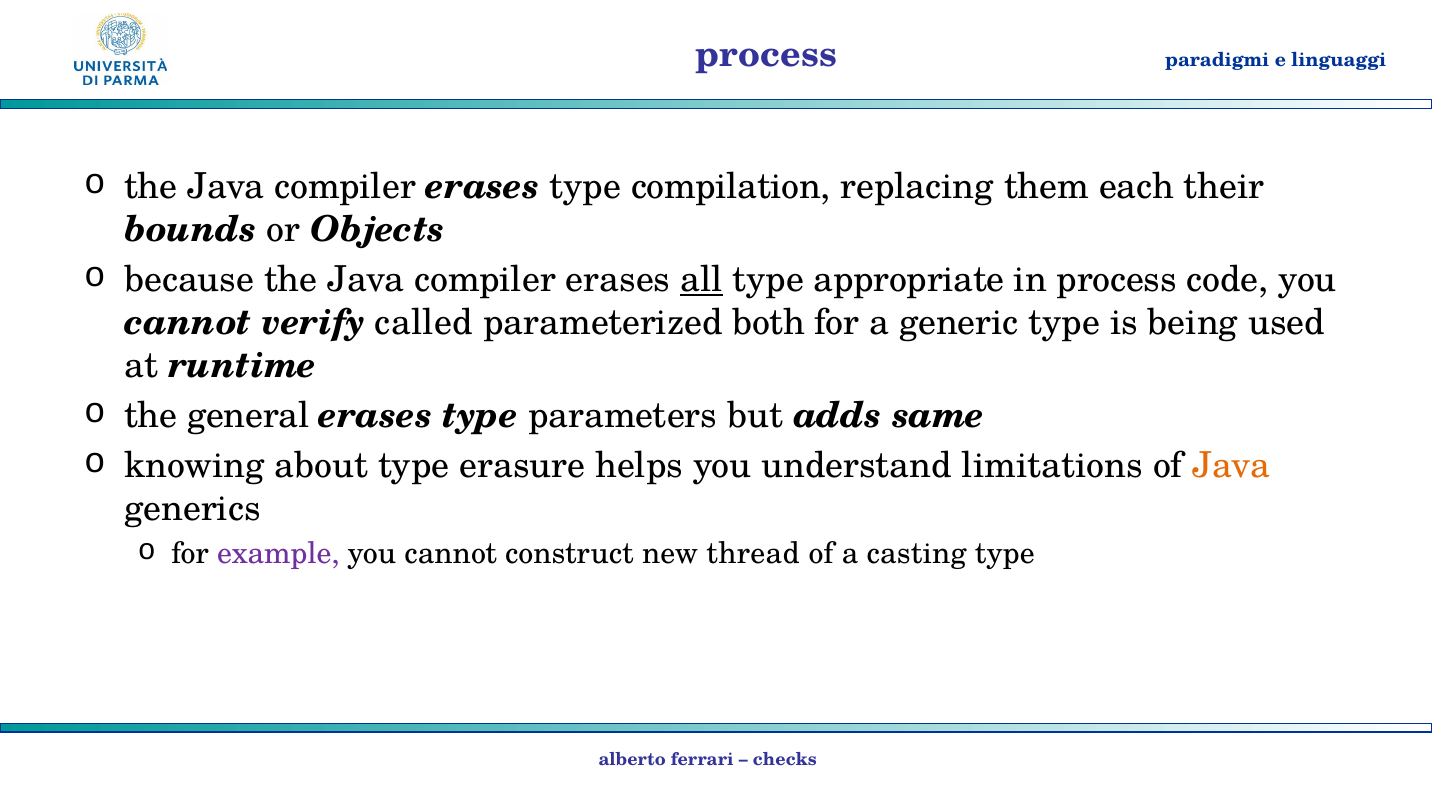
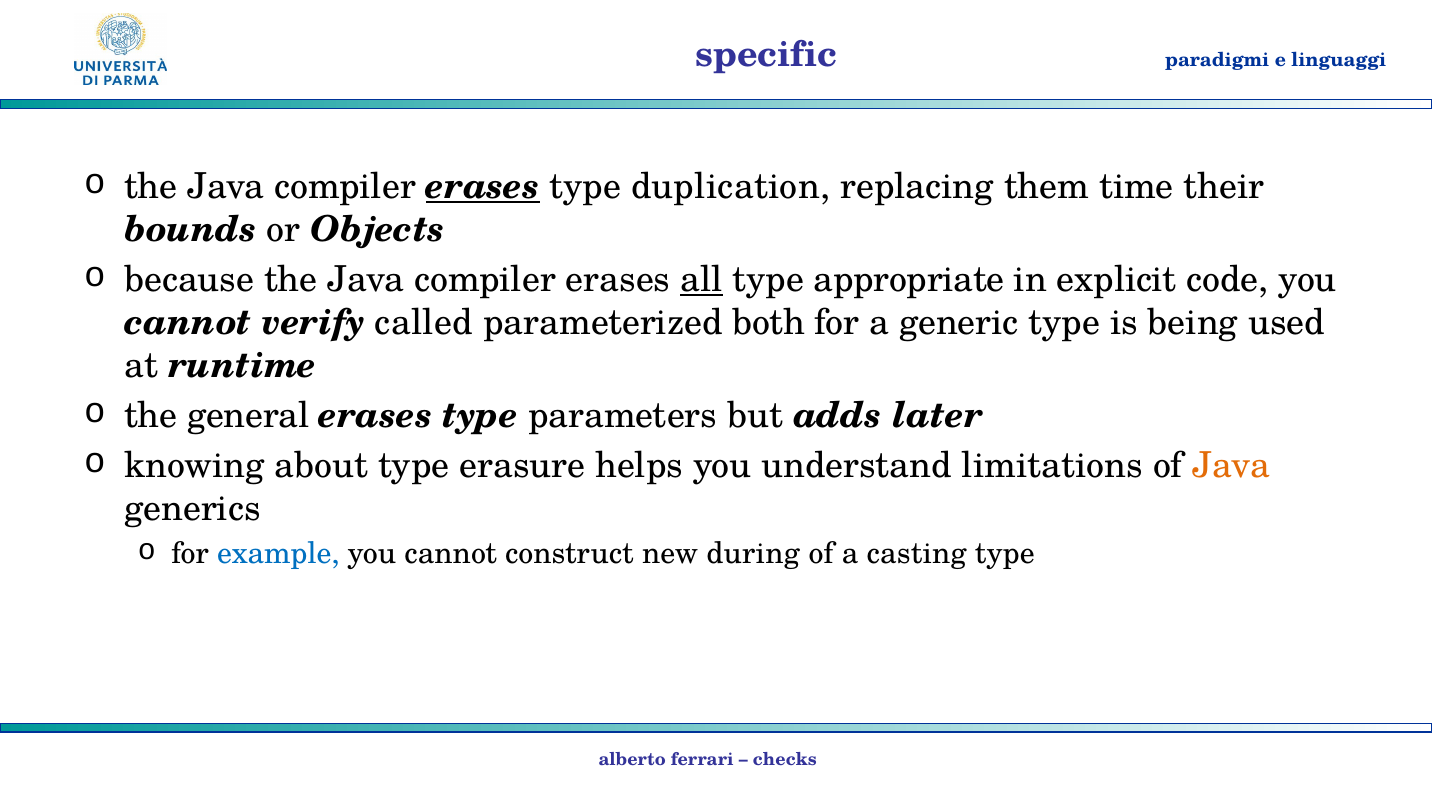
process at (767, 54): process -> specific
erases at (483, 187) underline: none -> present
compilation: compilation -> duplication
each: each -> time
in process: process -> explicit
same: same -> later
example colour: purple -> blue
thread: thread -> during
